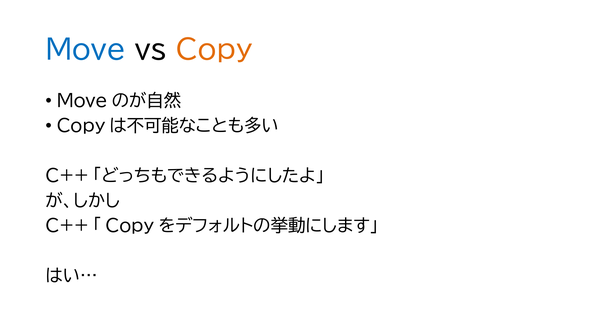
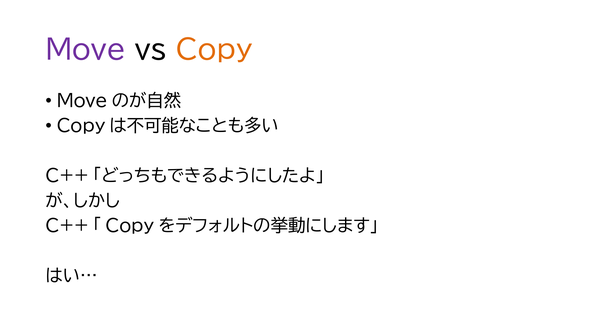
Move colour: blue -> purple
